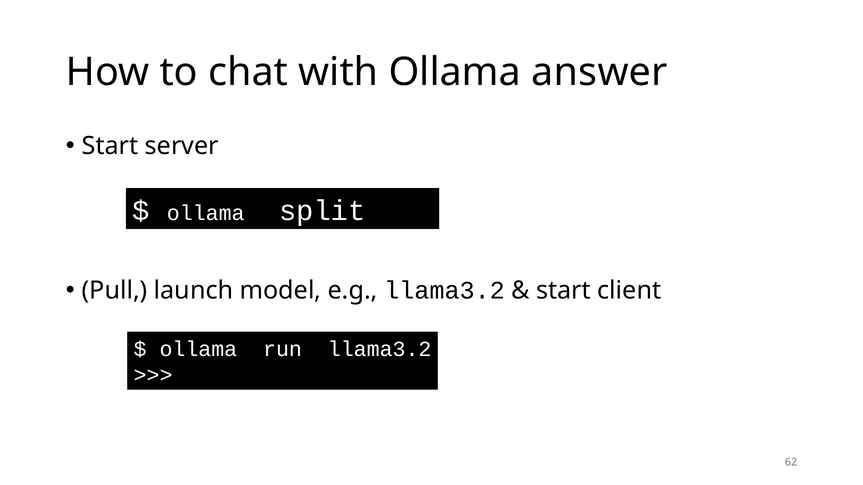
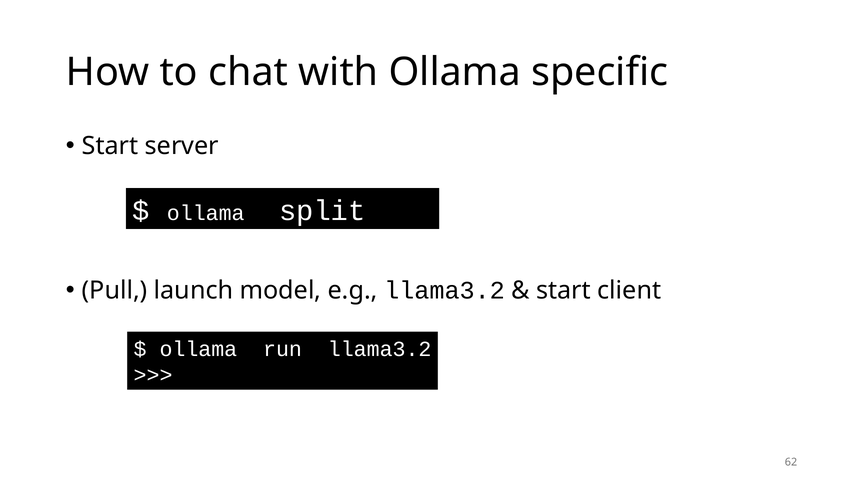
answer: answer -> specific
